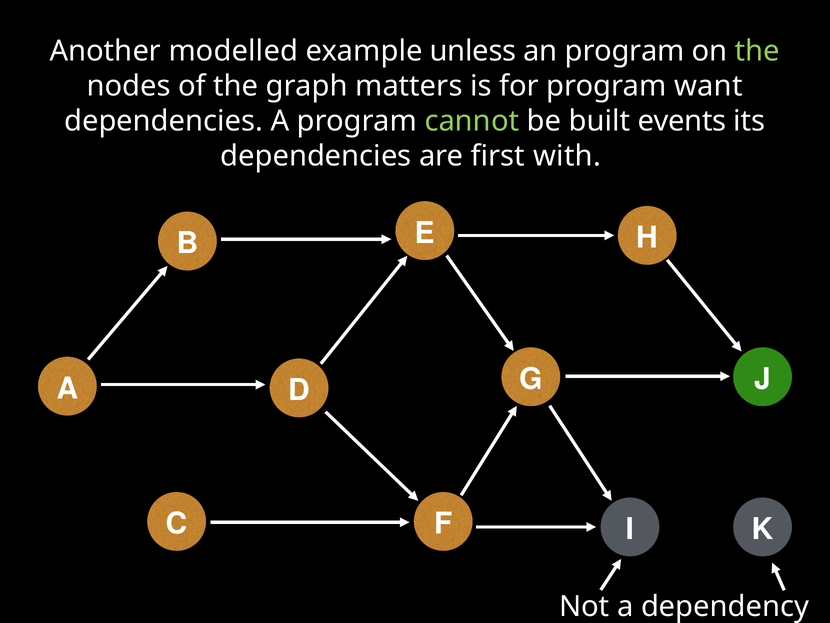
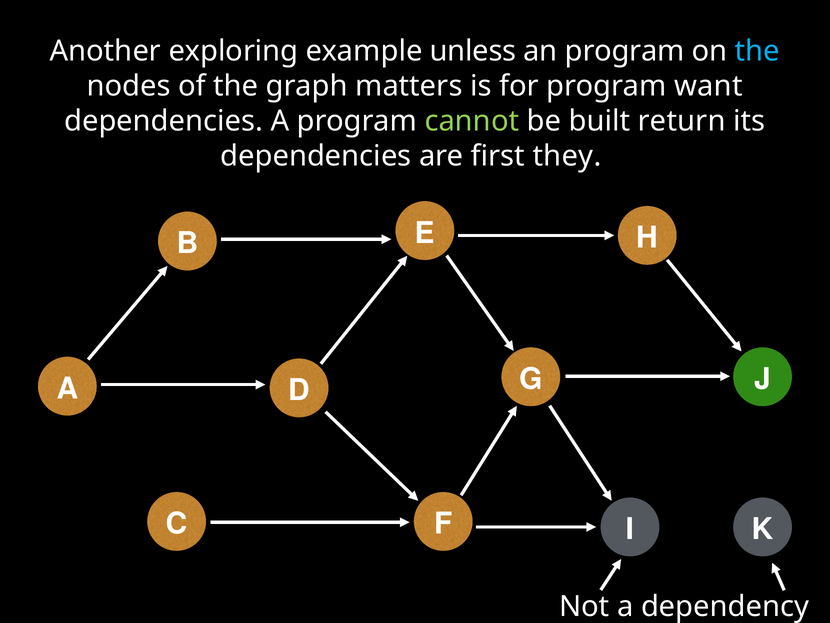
modelled: modelled -> exploring
the at (757, 51) colour: light green -> light blue
events: events -> return
with: with -> they
